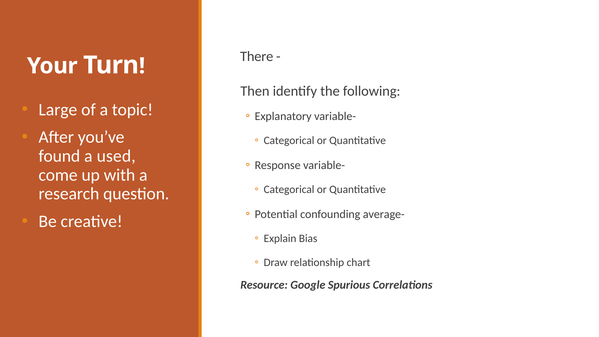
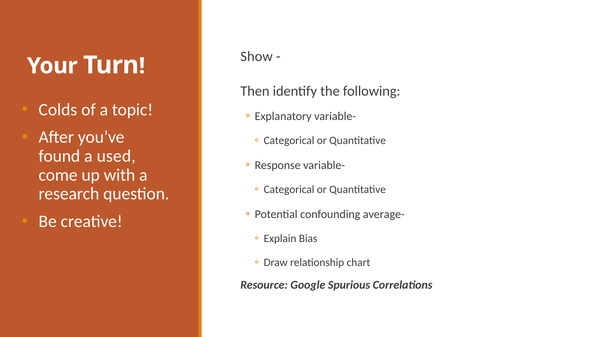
There: There -> Show
Large: Large -> Colds
